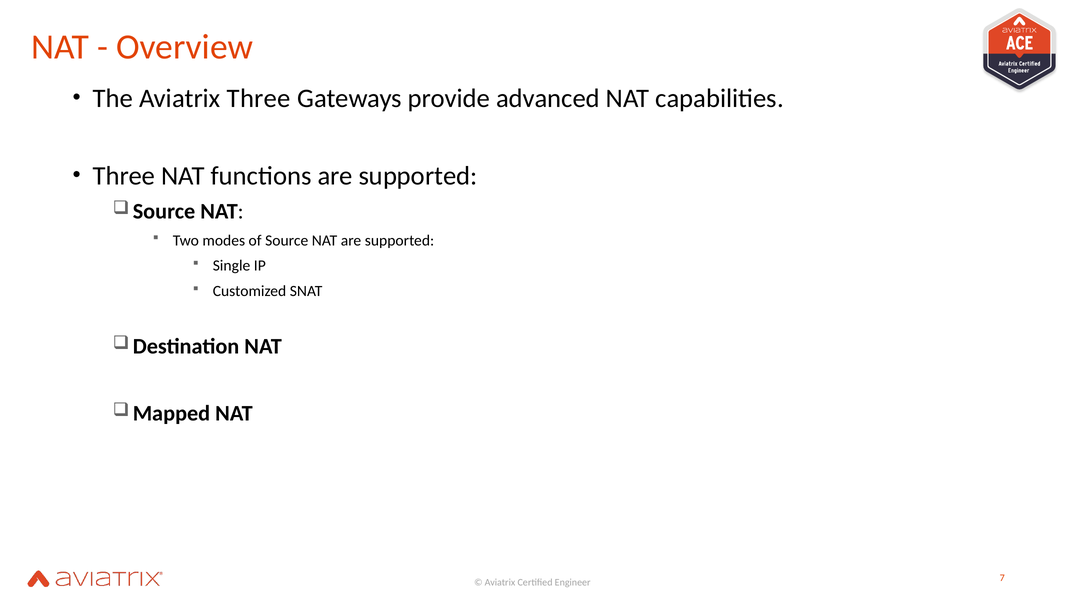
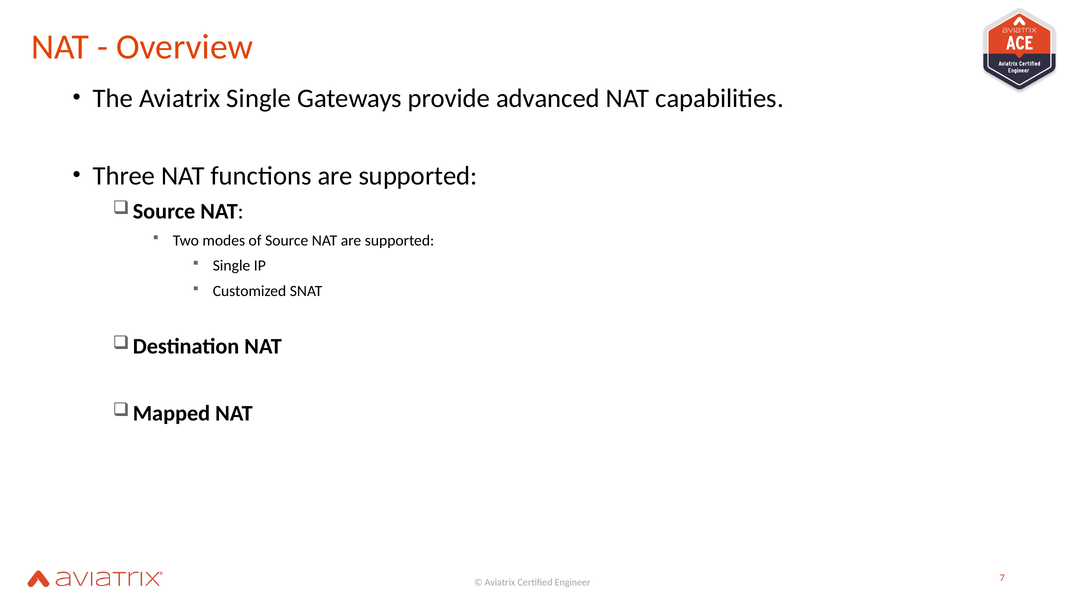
Aviatrix Three: Three -> Single
